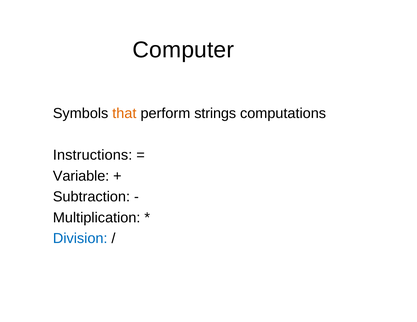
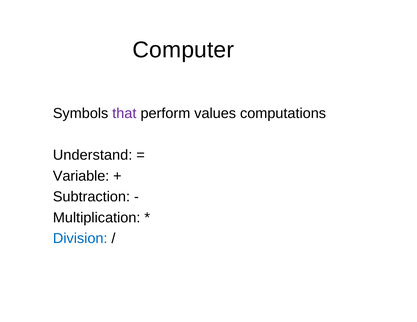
that colour: orange -> purple
strings: strings -> values
Instructions: Instructions -> Understand
